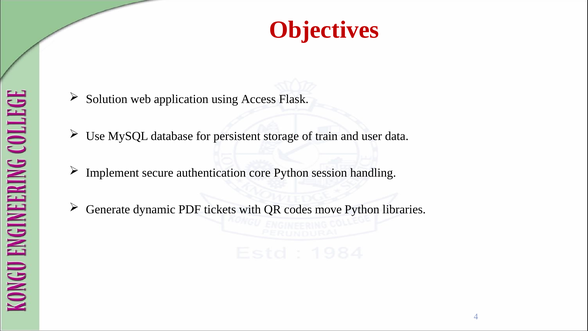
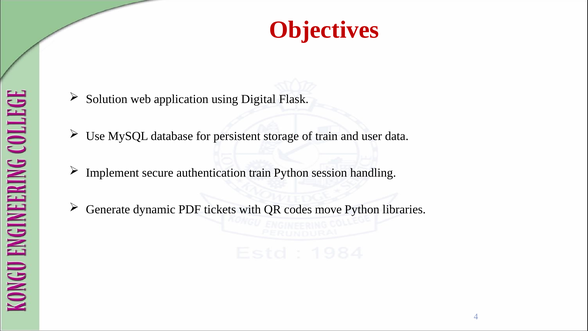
Access: Access -> Digital
authentication core: core -> train
